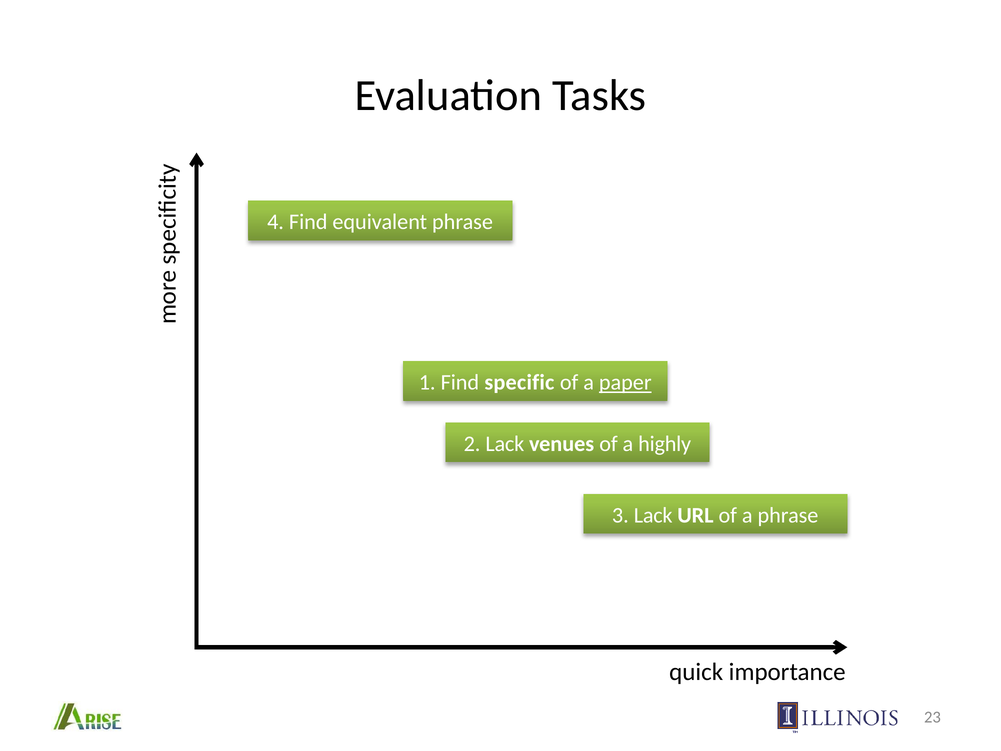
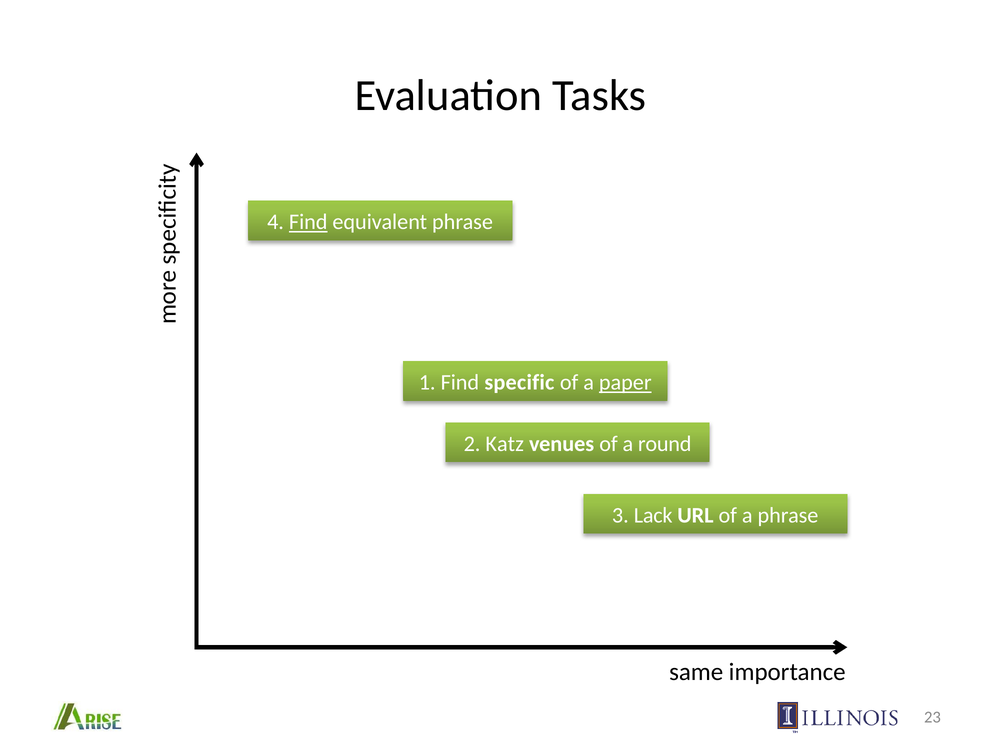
Find at (308, 222) underline: none -> present
2 Lack: Lack -> Katz
highly: highly -> round
quick: quick -> same
